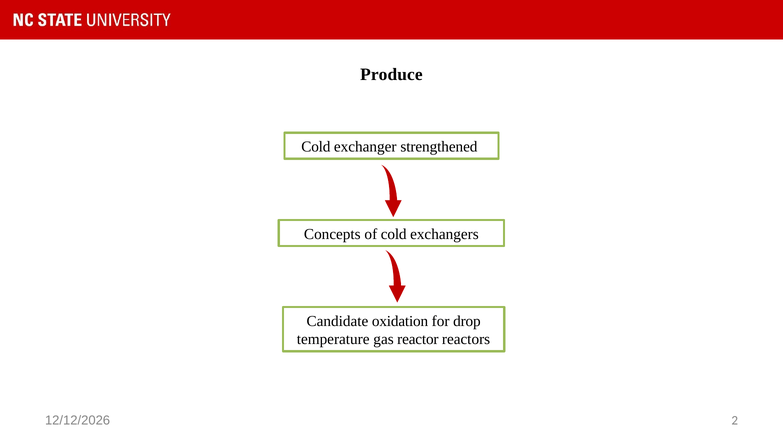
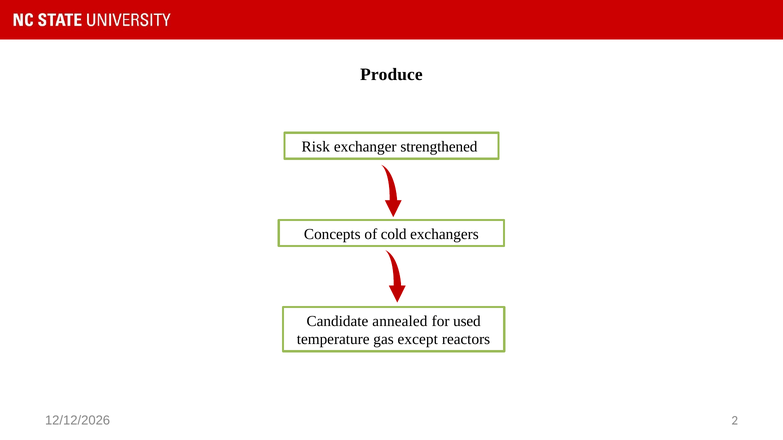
Cold at (316, 147): Cold -> Risk
oxidation: oxidation -> annealed
drop: drop -> used
reactor: reactor -> except
